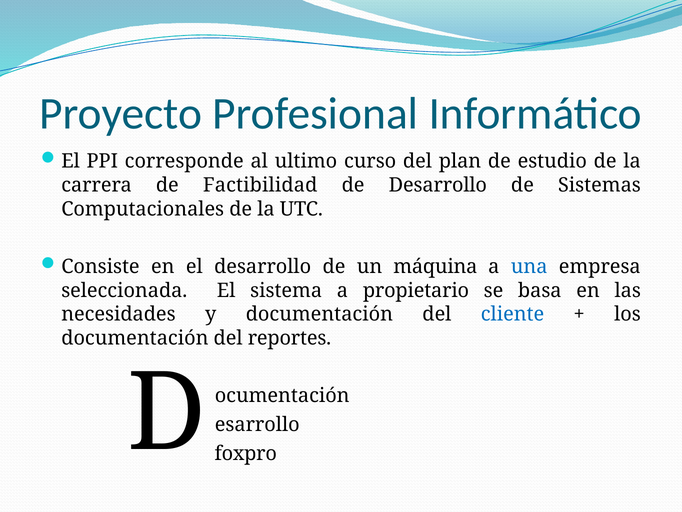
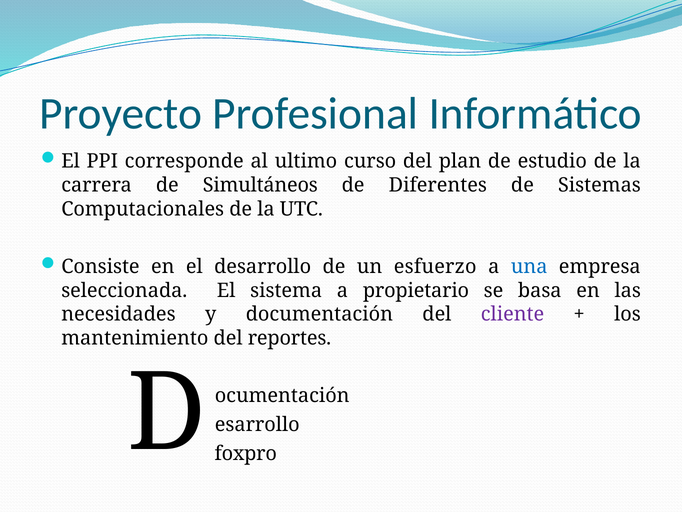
Factibilidad: Factibilidad -> Simultáneos
de Desarrollo: Desarrollo -> Diferentes
máquina: máquina -> esfuerzo
cliente colour: blue -> purple
documentación at (135, 338): documentación -> mantenimiento
